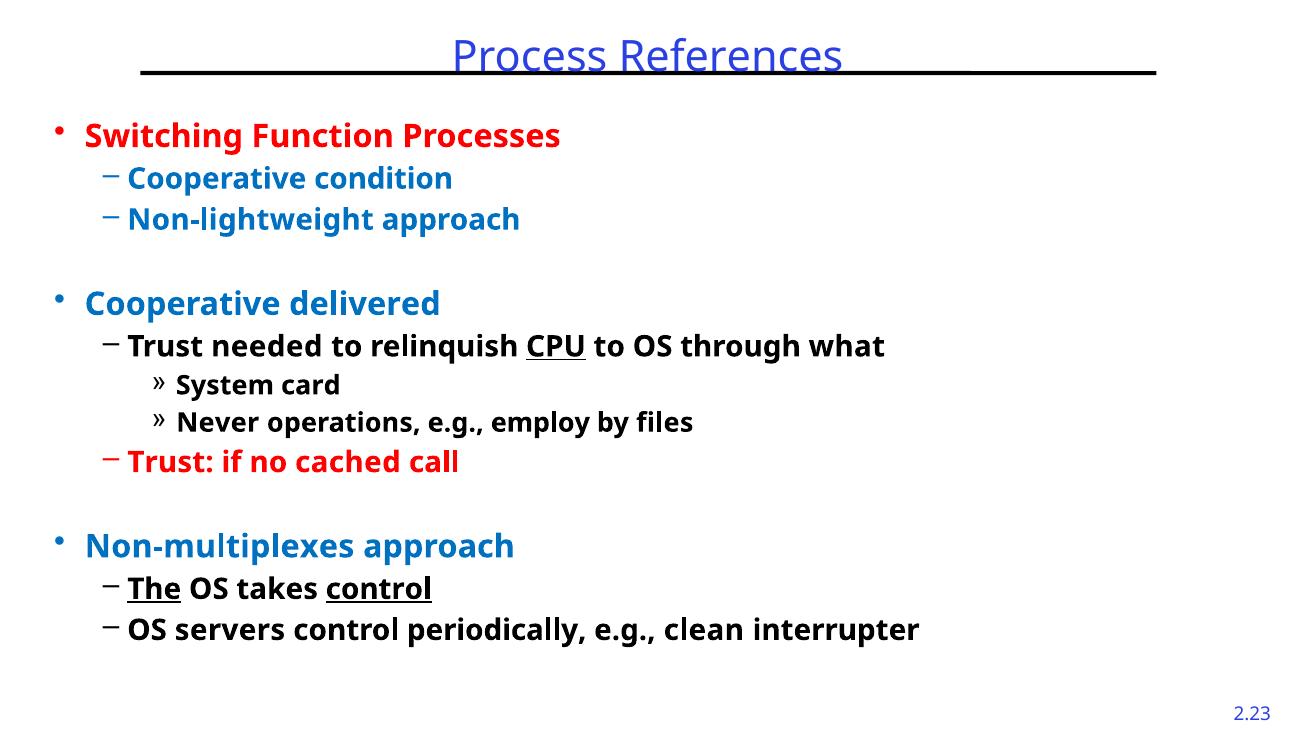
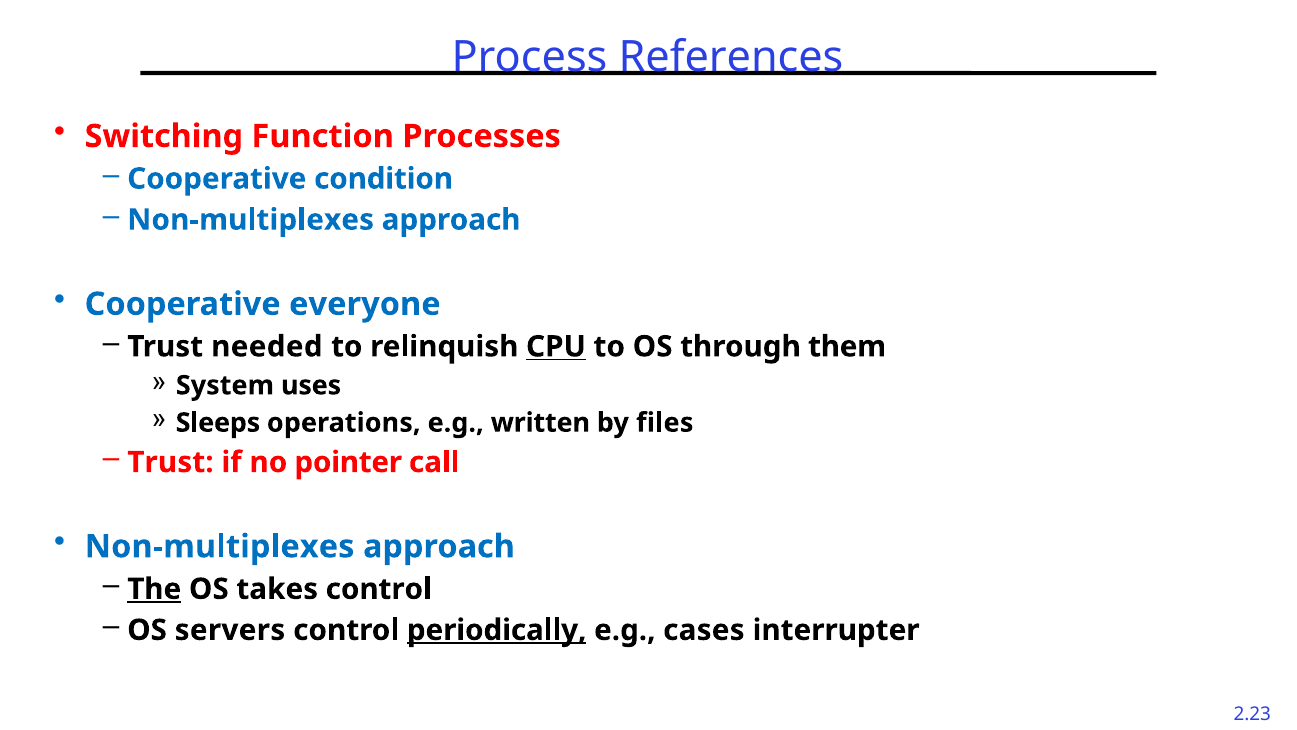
Non-lightweight at (251, 220): Non-lightweight -> Non-multiplexes
delivered: delivered -> everyone
what: what -> them
card: card -> uses
Never: Never -> Sleeps
employ: employ -> written
cached: cached -> pointer
control at (379, 589) underline: present -> none
periodically underline: none -> present
clean: clean -> cases
